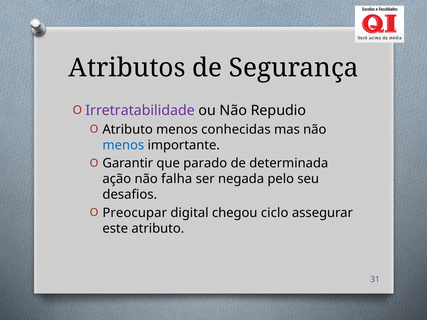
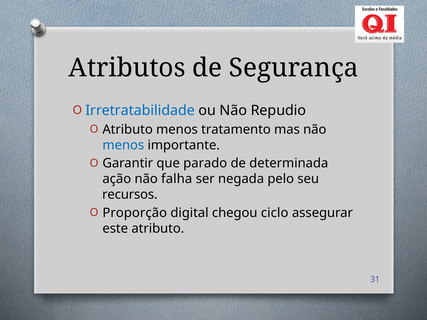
Irretratabilidade colour: purple -> blue
conhecidas: conhecidas -> tratamento
desafios: desafios -> recursos
Preocupar: Preocupar -> Proporção
